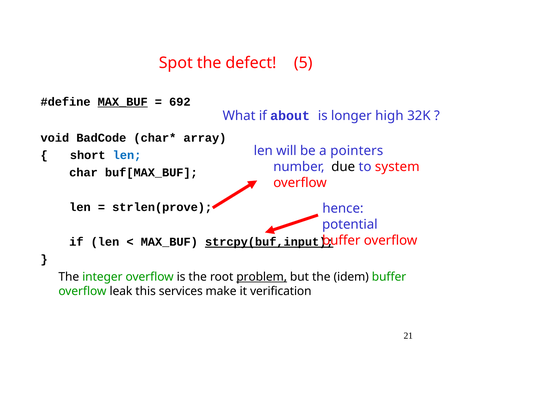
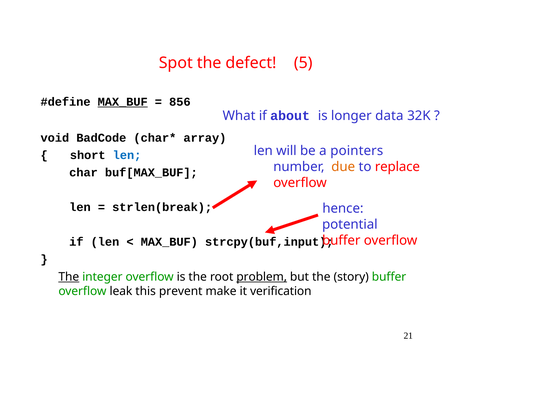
692: 692 -> 856
high: high -> data
due colour: black -> orange
system: system -> replace
strlen(prove: strlen(prove -> strlen(break
strcpy(buf,input underline: present -> none
The at (69, 276) underline: none -> present
idem: idem -> story
services: services -> prevent
